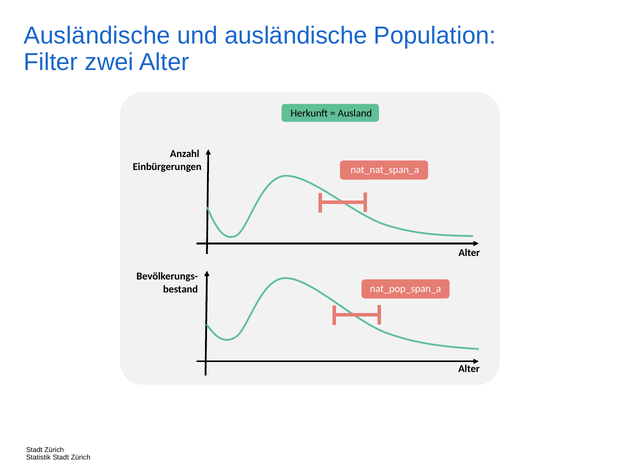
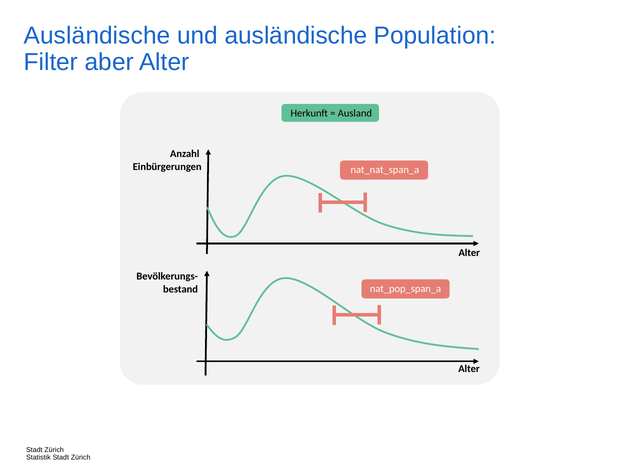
zwei: zwei -> aber
